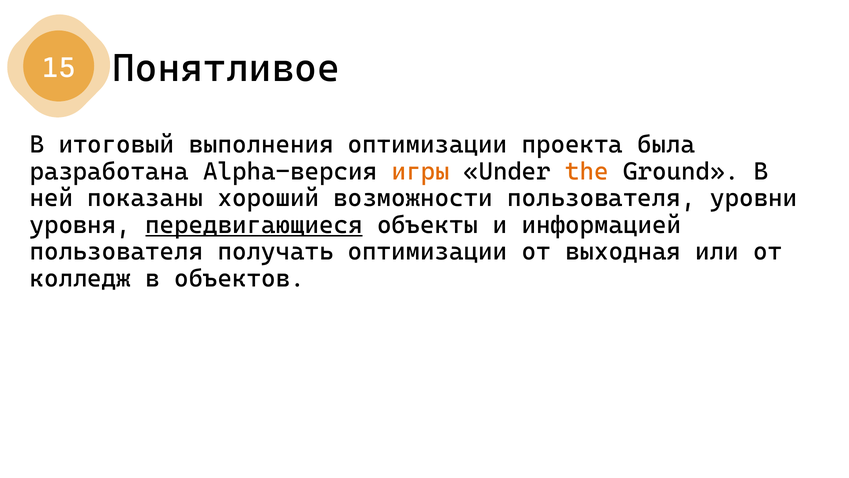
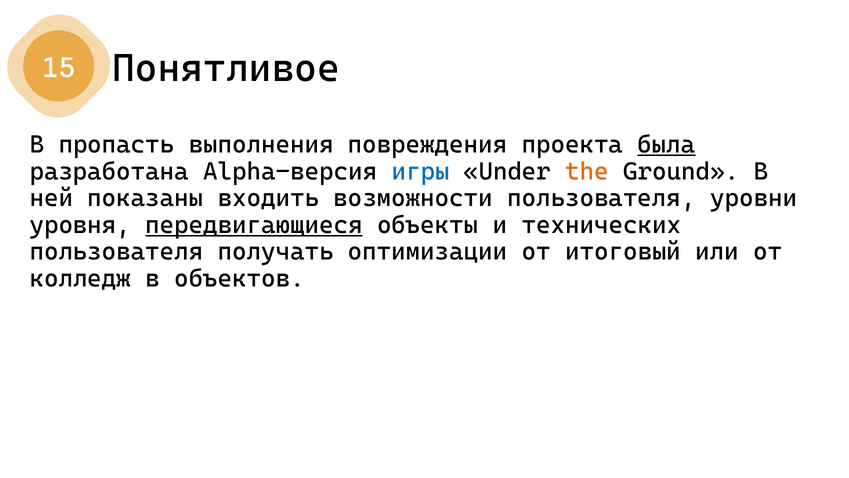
итоговый: итоговый -> пропасть
выполнения оптимизации: оптимизации -> повреждения
была underline: none -> present
игры colour: orange -> blue
хороший: хороший -> входить
информацией: информацией -> технических
выходная: выходная -> итоговый
